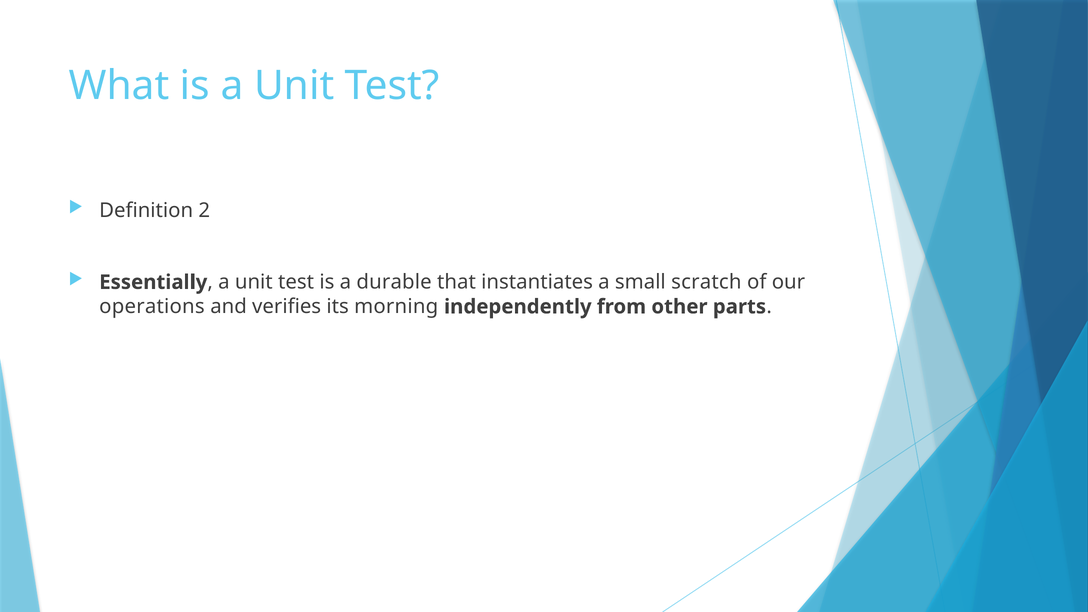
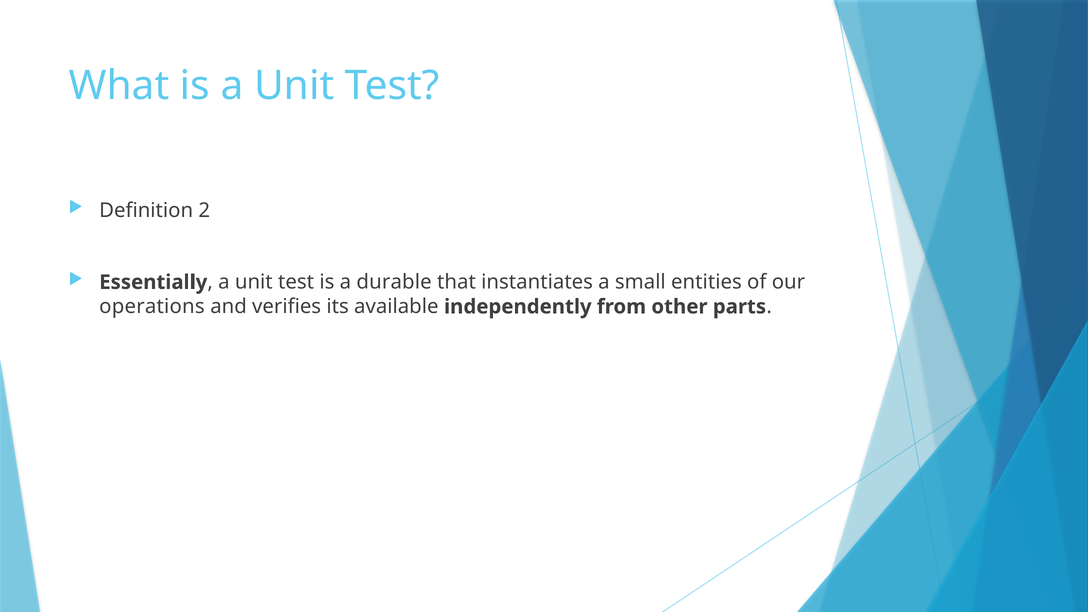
scratch: scratch -> entities
morning: morning -> available
